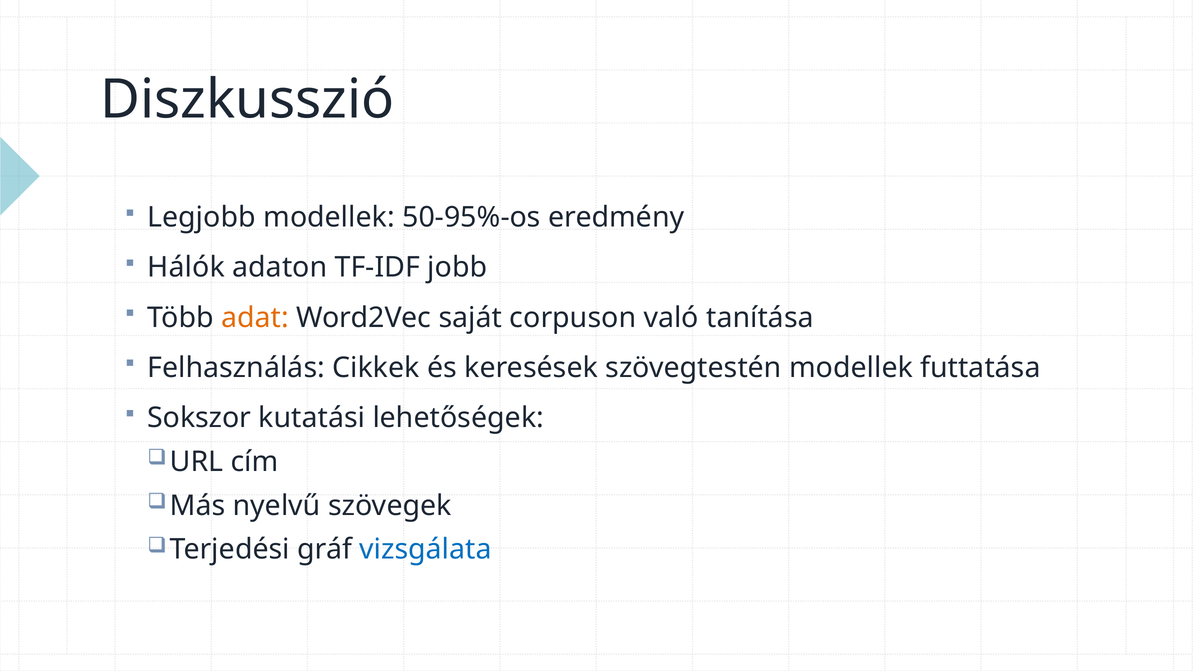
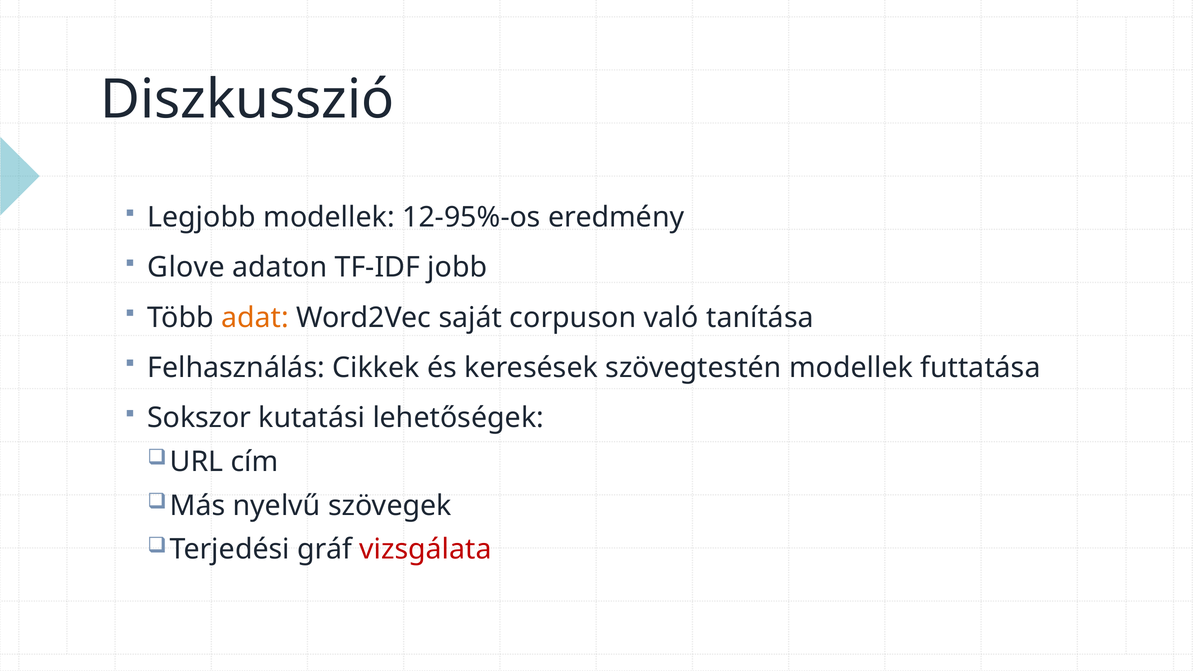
50-95%-os: 50-95%-os -> 12-95%-os
Hálók: Hálók -> Glove
vizsgálata colour: blue -> red
